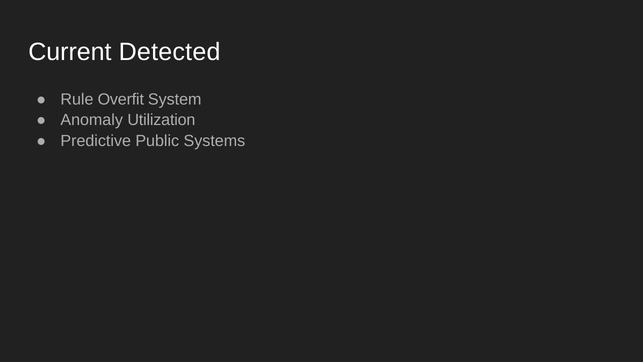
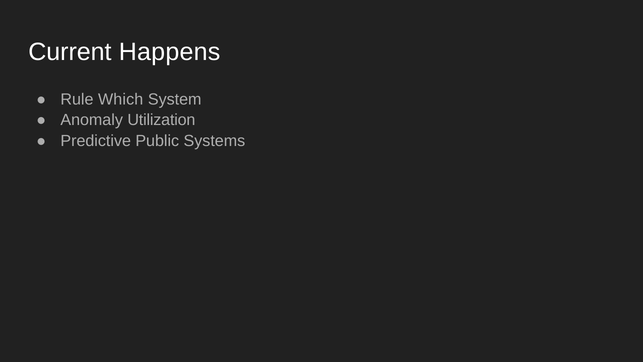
Detected: Detected -> Happens
Overfit: Overfit -> Which
